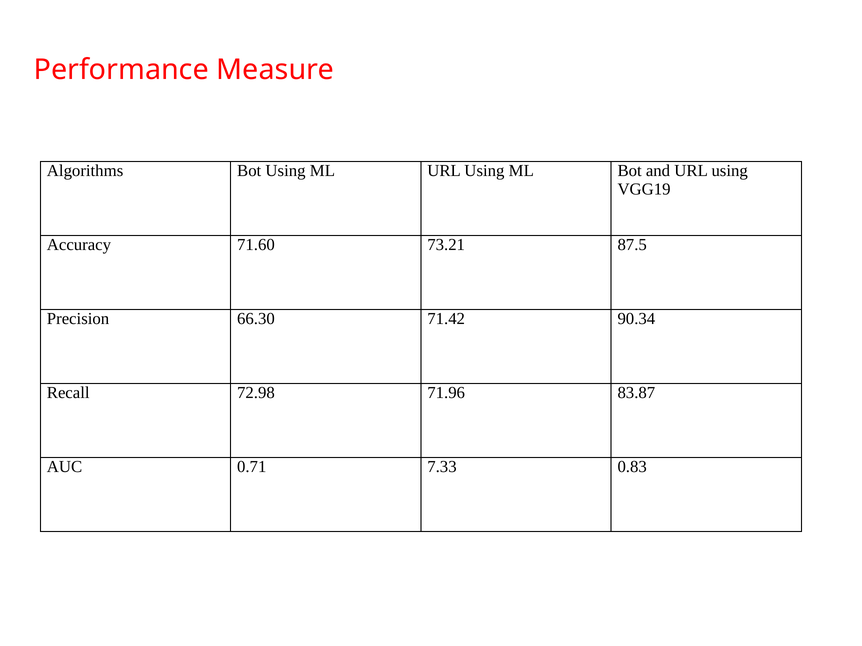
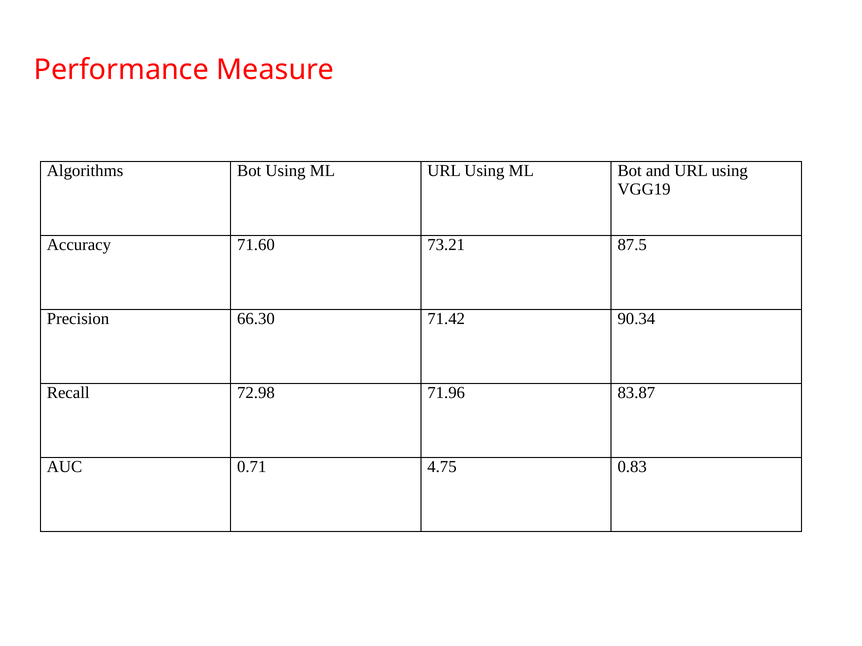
7.33: 7.33 -> 4.75
